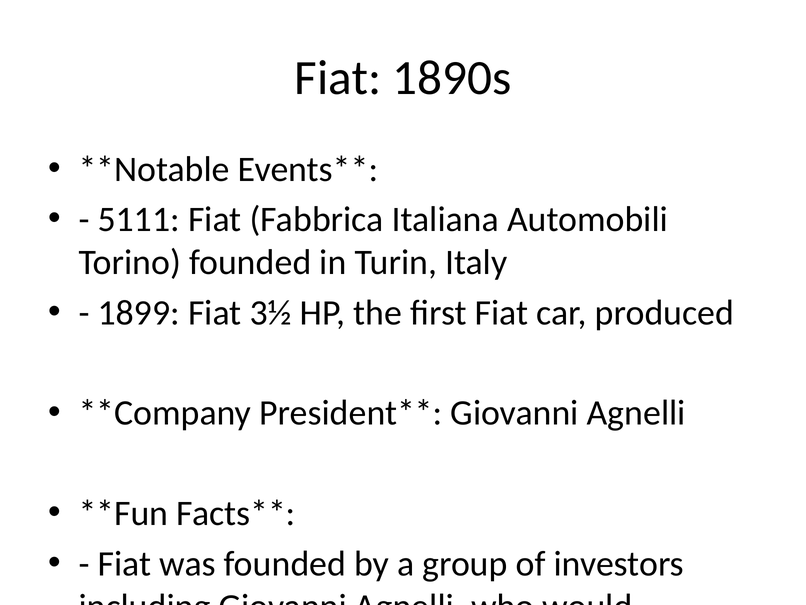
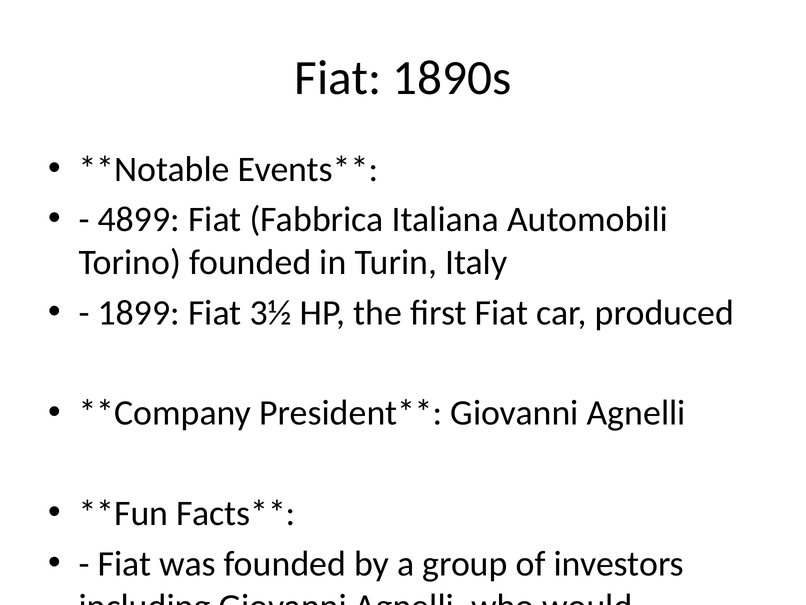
5111: 5111 -> 4899
